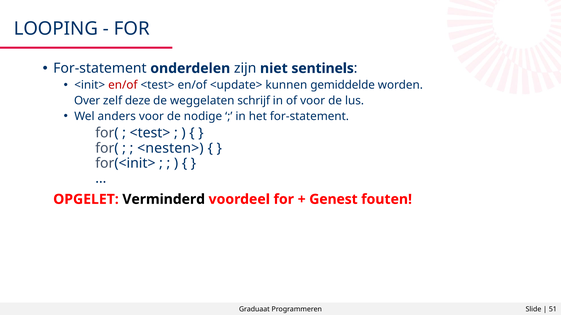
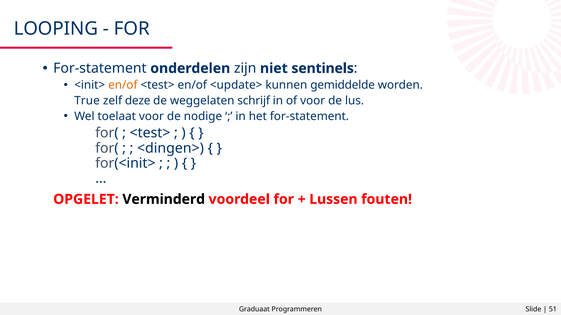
en/of at (123, 85) colour: red -> orange
Over: Over -> True
anders: anders -> toelaat
<nesten>: <nesten> -> <dingen>
Genest: Genest -> Lussen
